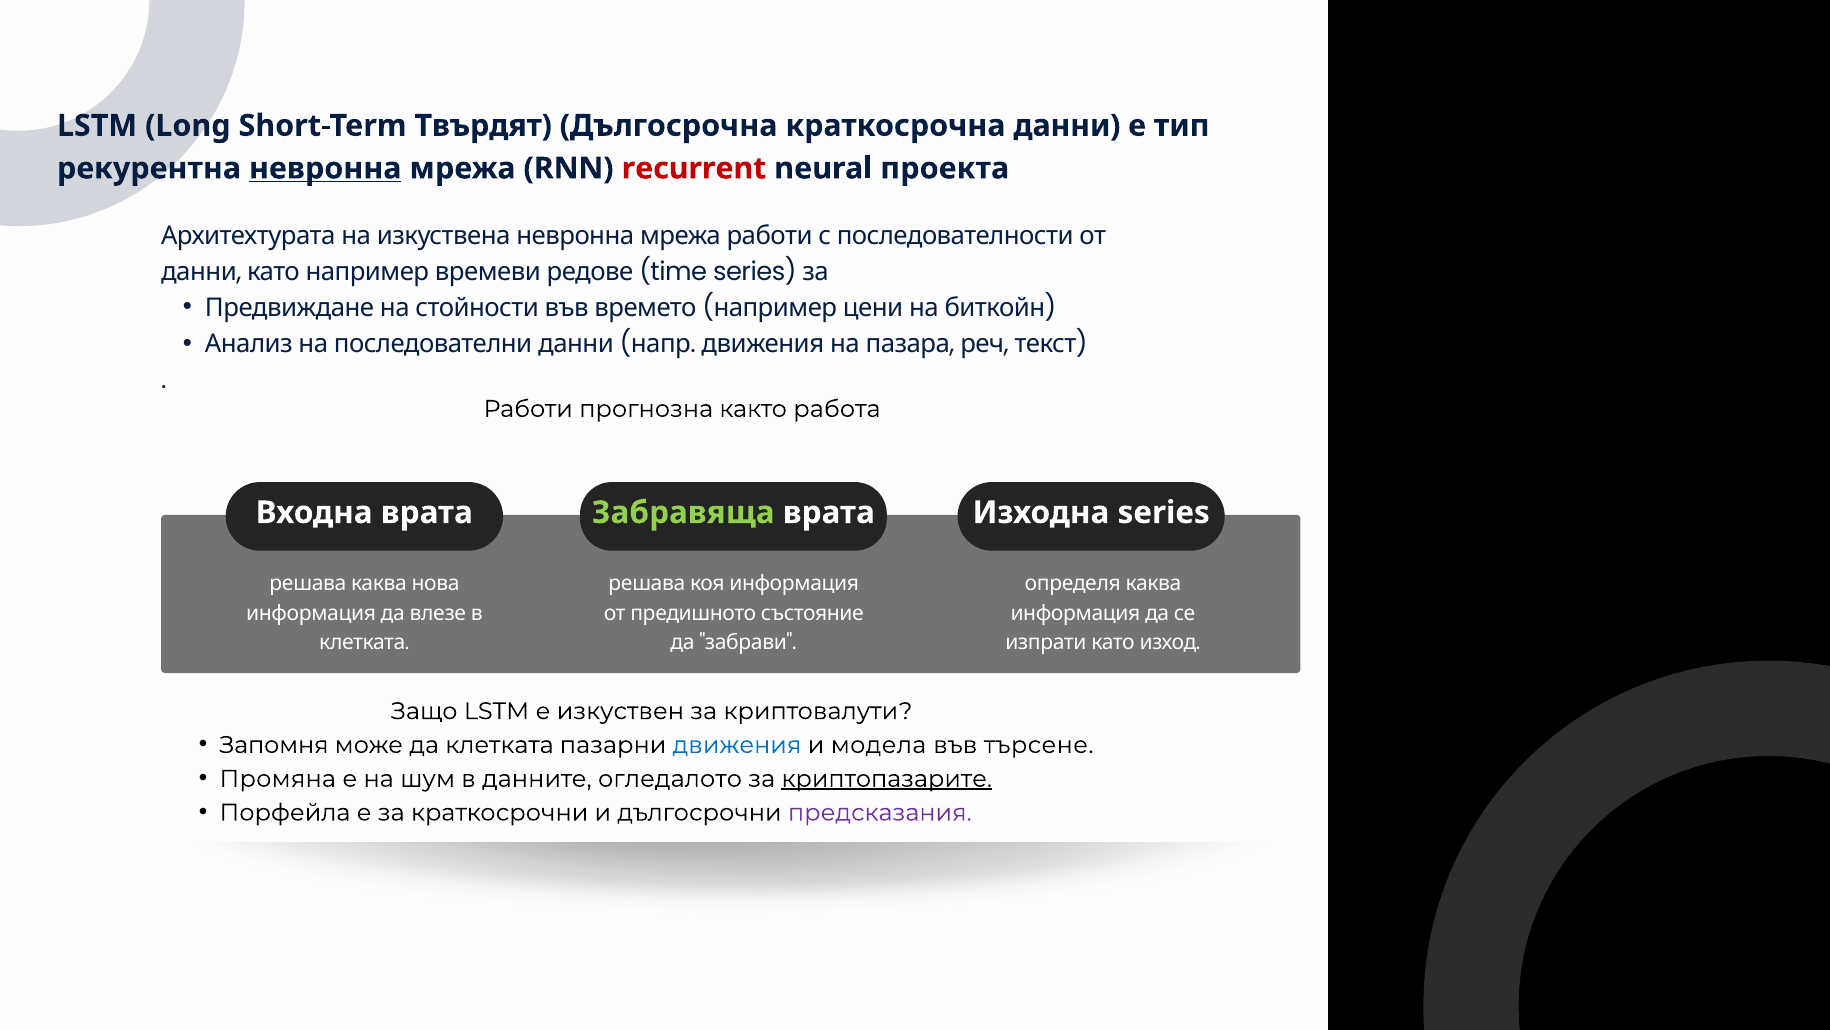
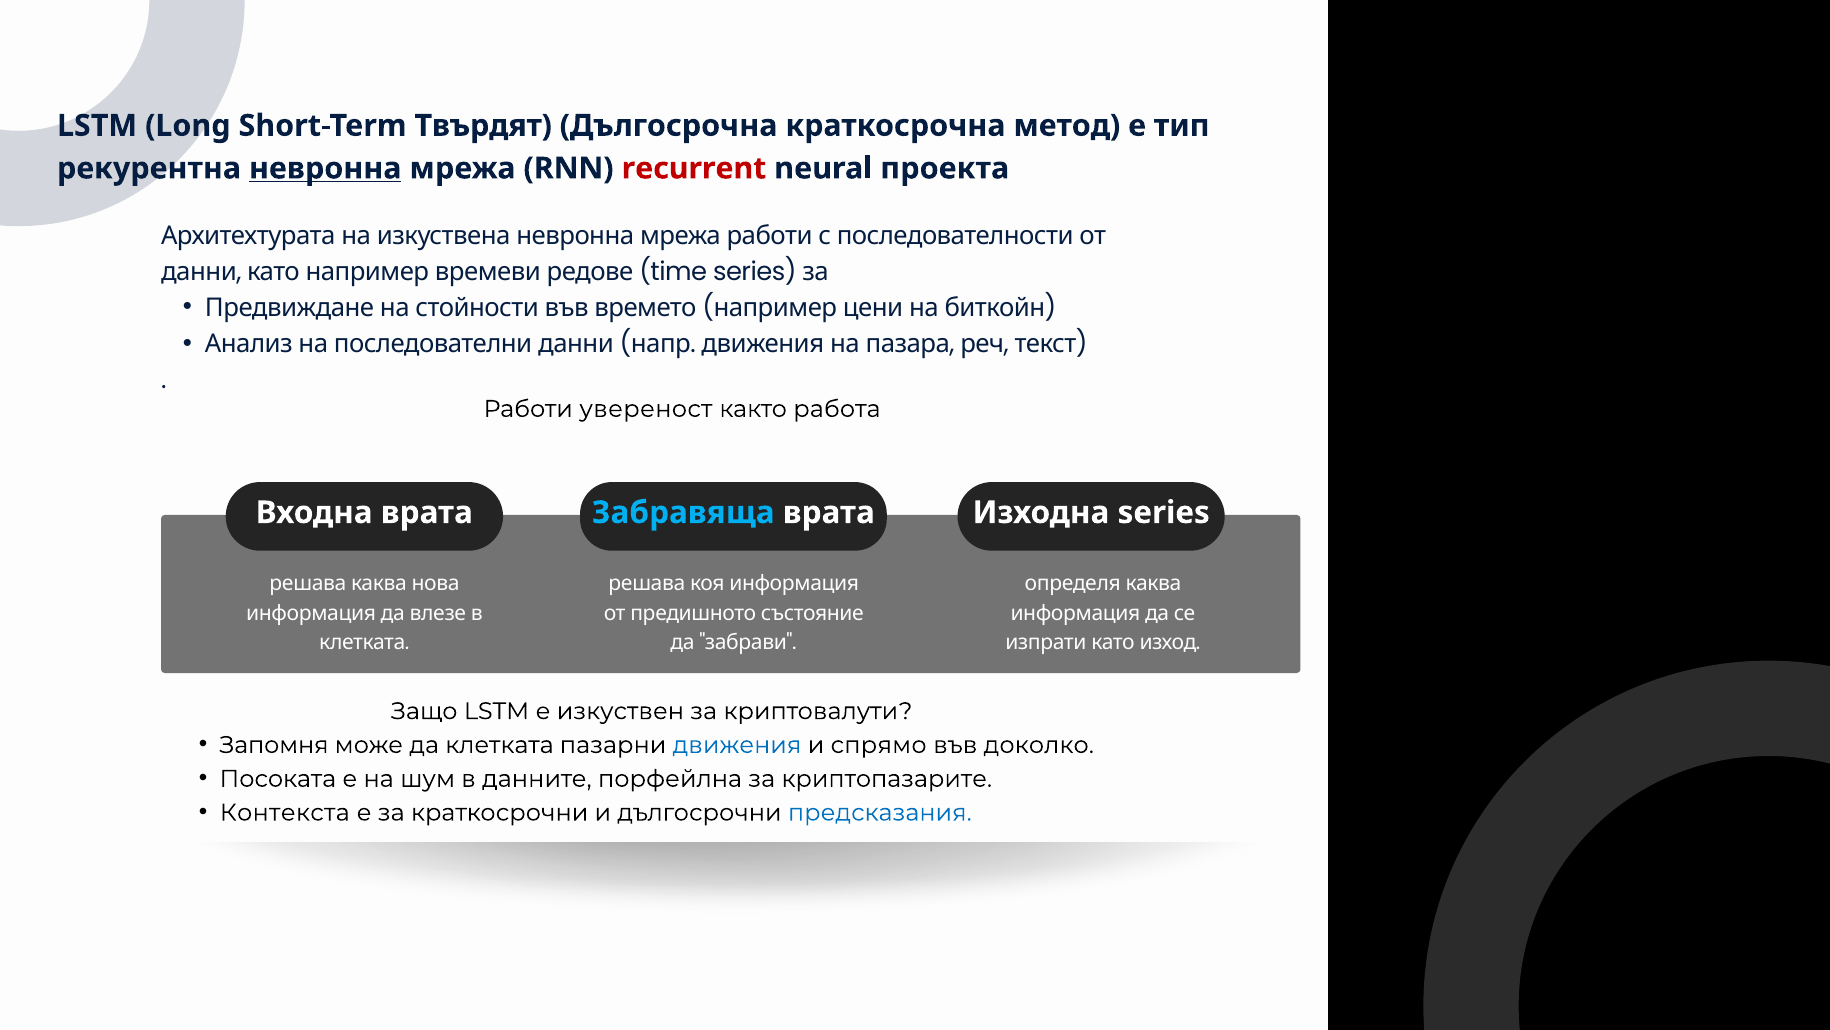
краткосрочна данни: данни -> метод
прогнозна: прогнозна -> увереност
Забравяща colour: light green -> light blue
модела: модела -> спрямо
търсене: търсене -> доколко
Промяна: Промяна -> Посоката
огледалото: огледалото -> порфейлна
криптопазарите underline: present -> none
Порфейла: Порфейла -> Контекста
предсказания colour: purple -> blue
